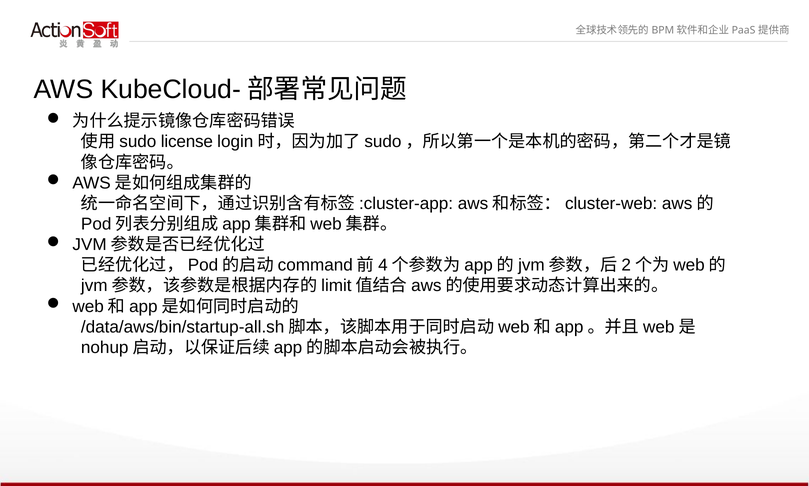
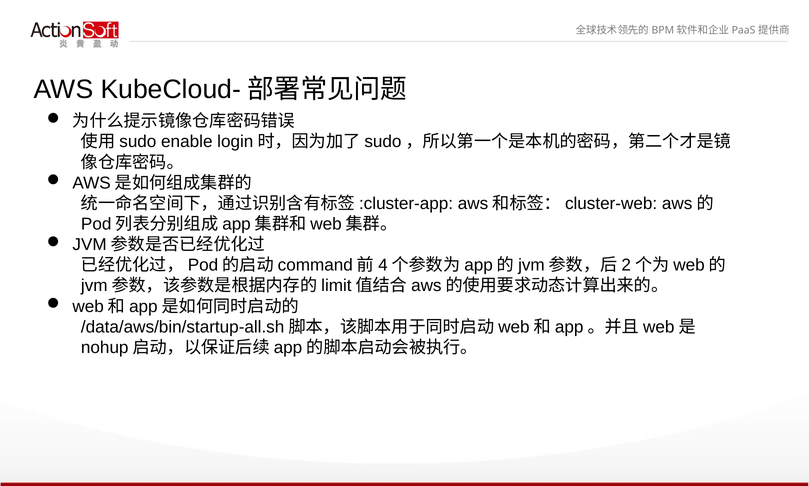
license: license -> enable
